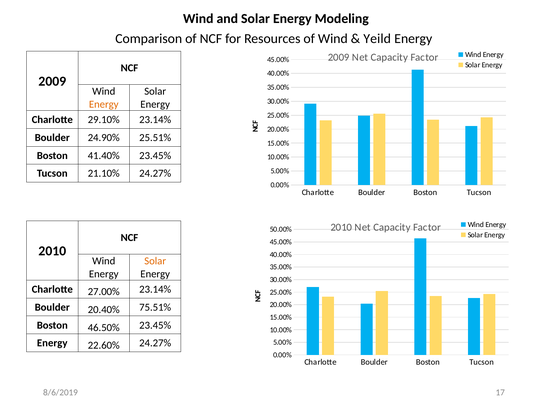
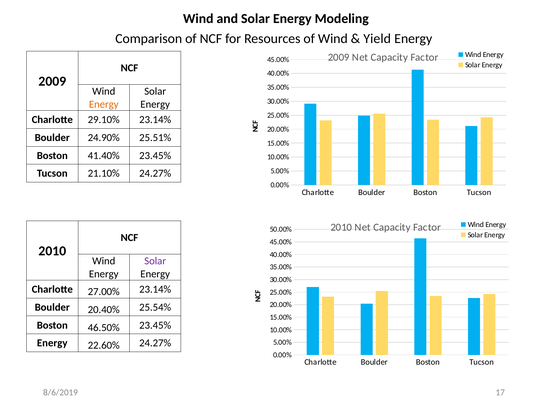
Yeild: Yeild -> Yield
Solar at (155, 261) colour: orange -> purple
75.51%: 75.51% -> 25.54%
